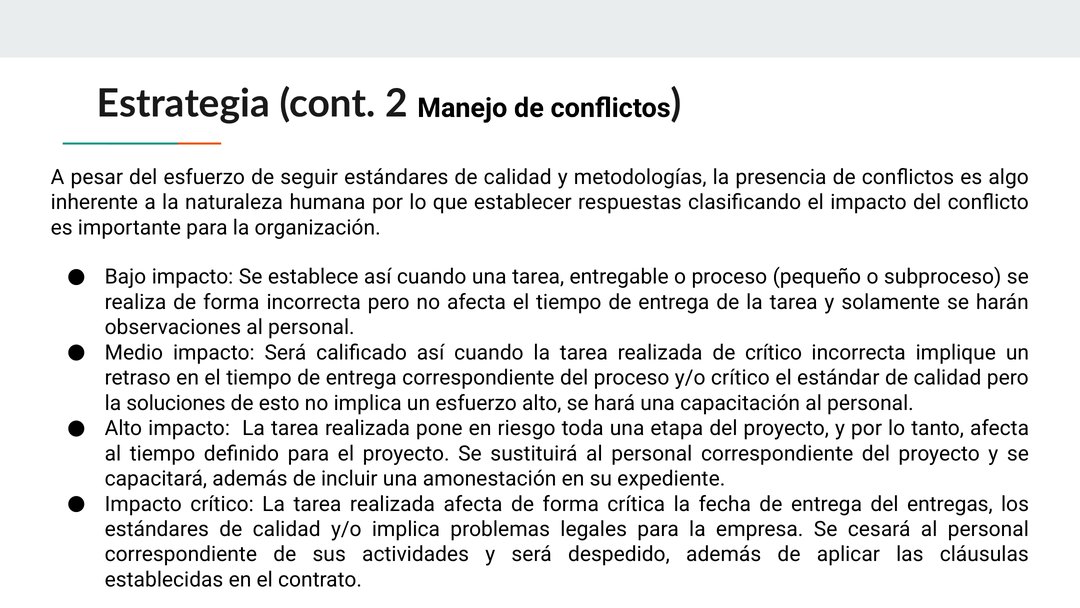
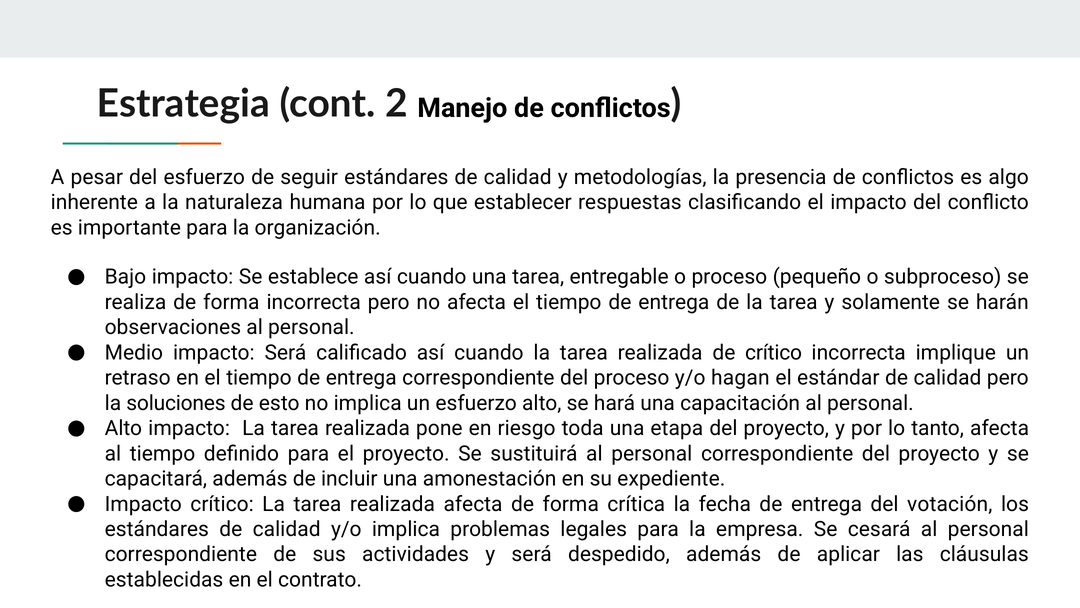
y/o crítico: crítico -> hagan
entregas: entregas -> votación
